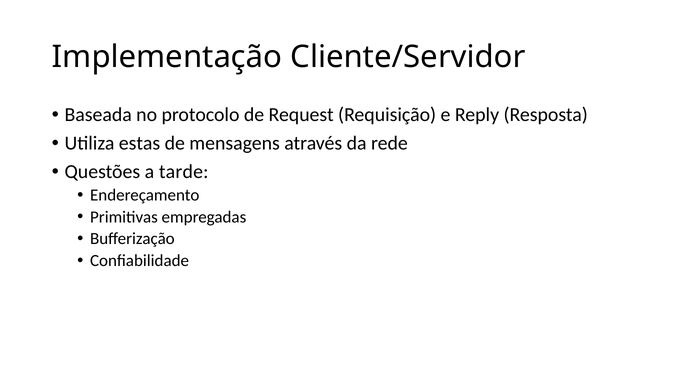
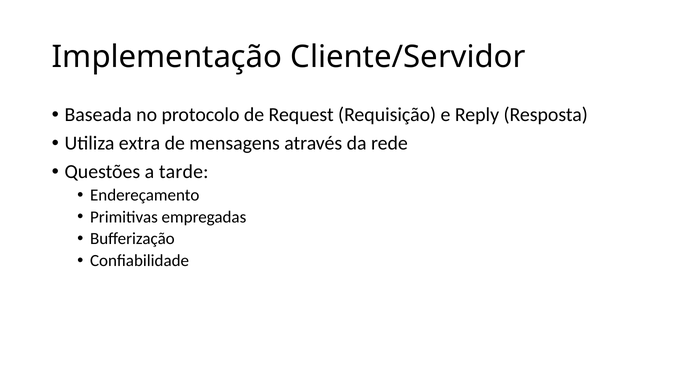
estas: estas -> extra
